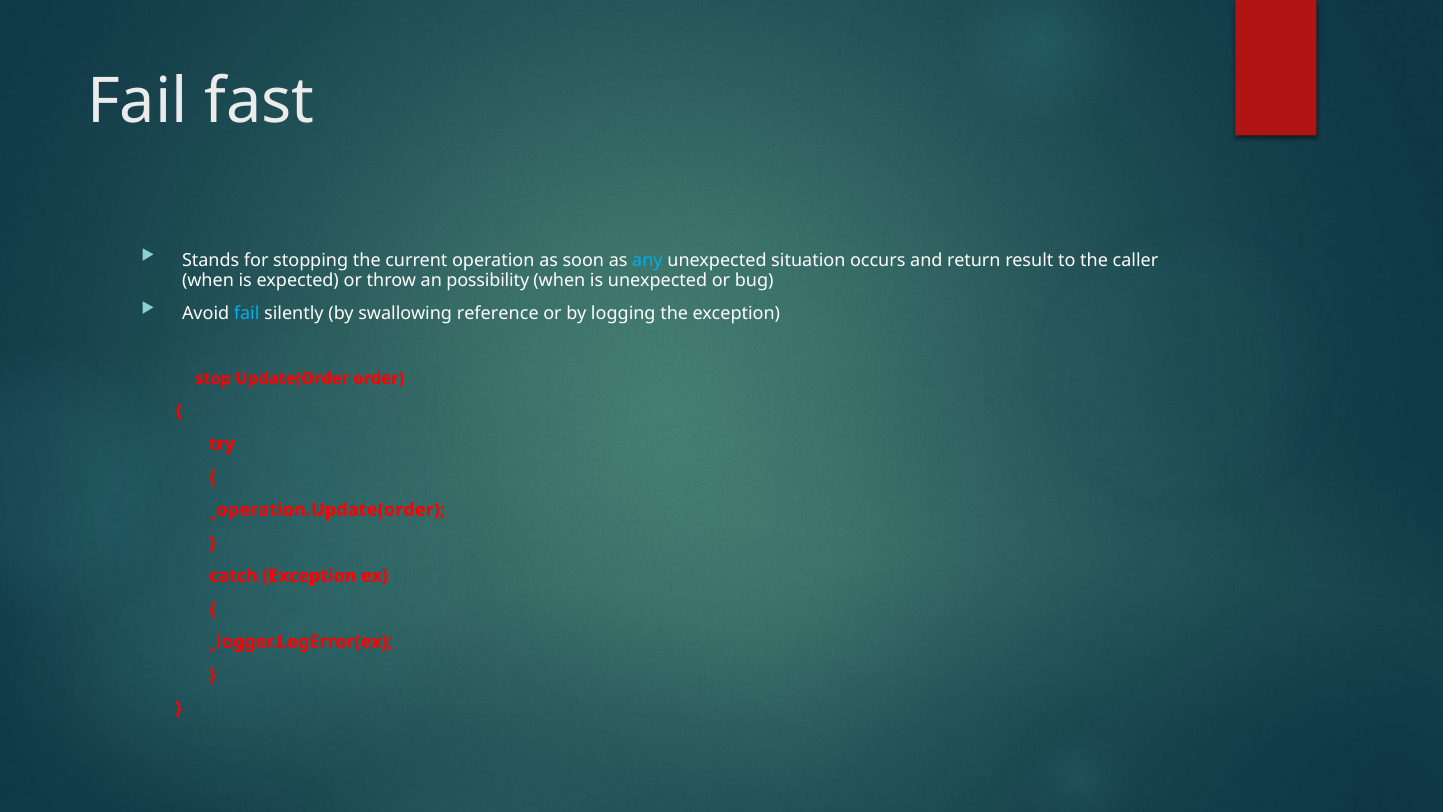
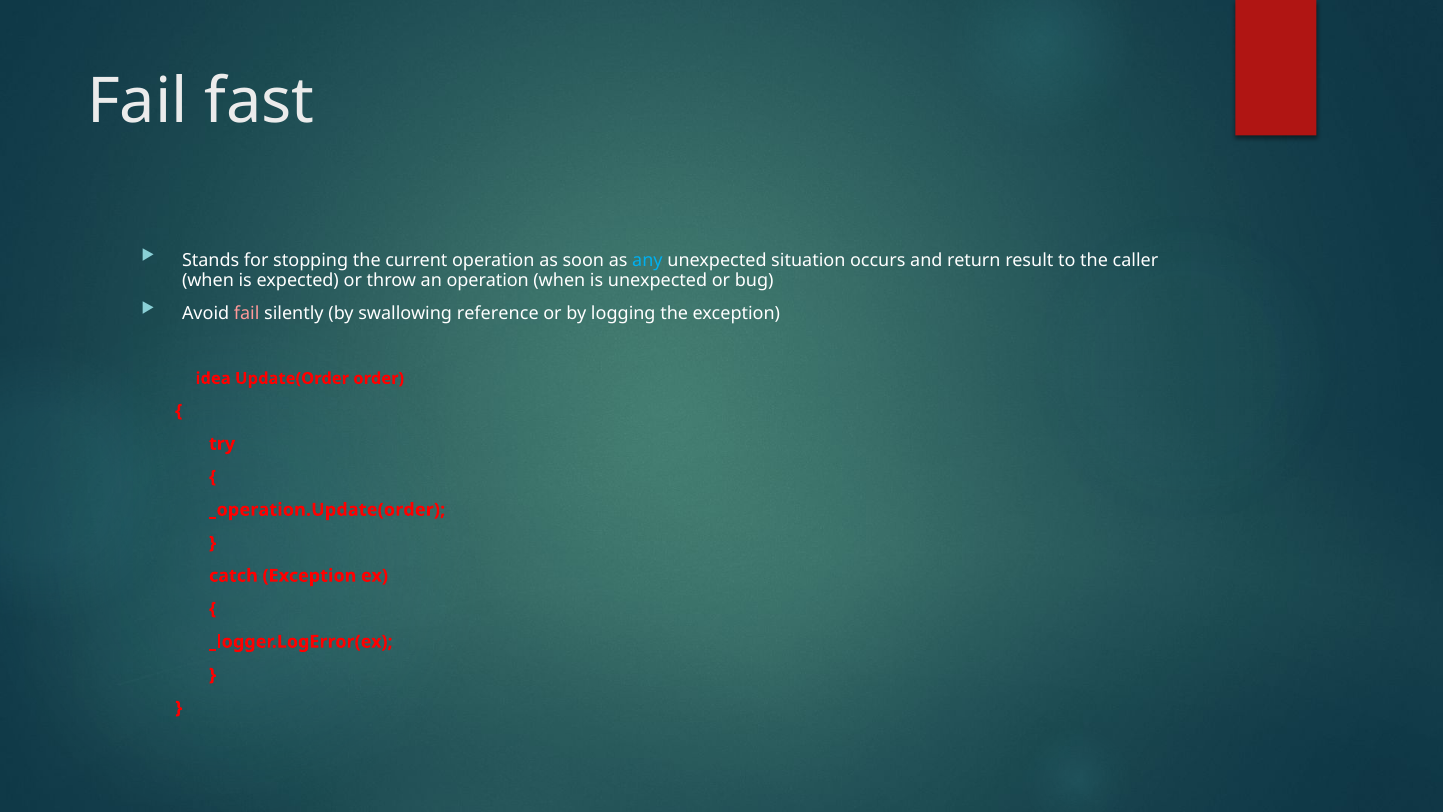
an possibility: possibility -> operation
fail at (247, 313) colour: light blue -> pink
stop: stop -> idea
